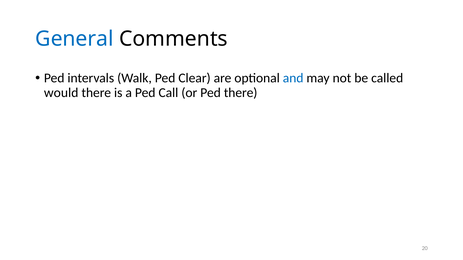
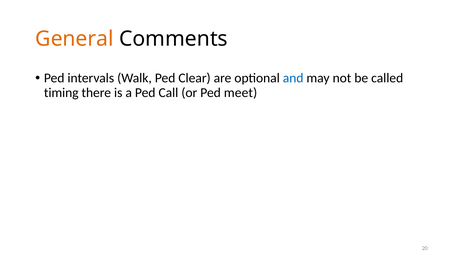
General colour: blue -> orange
would: would -> timing
Ped there: there -> meet
